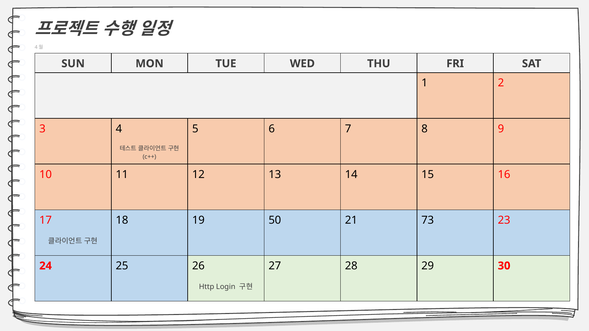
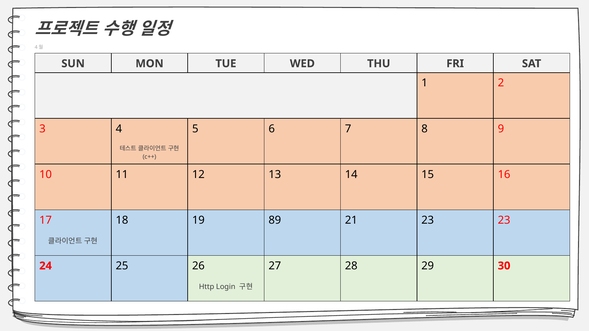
50: 50 -> 89
21 73: 73 -> 23
